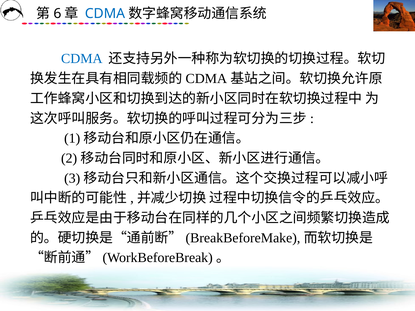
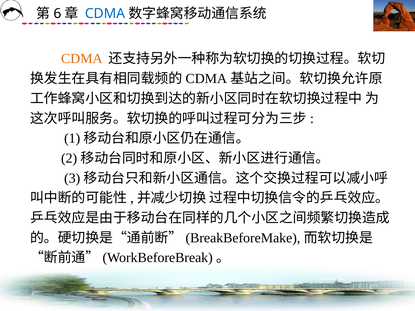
CDMA at (82, 59) colour: blue -> orange
